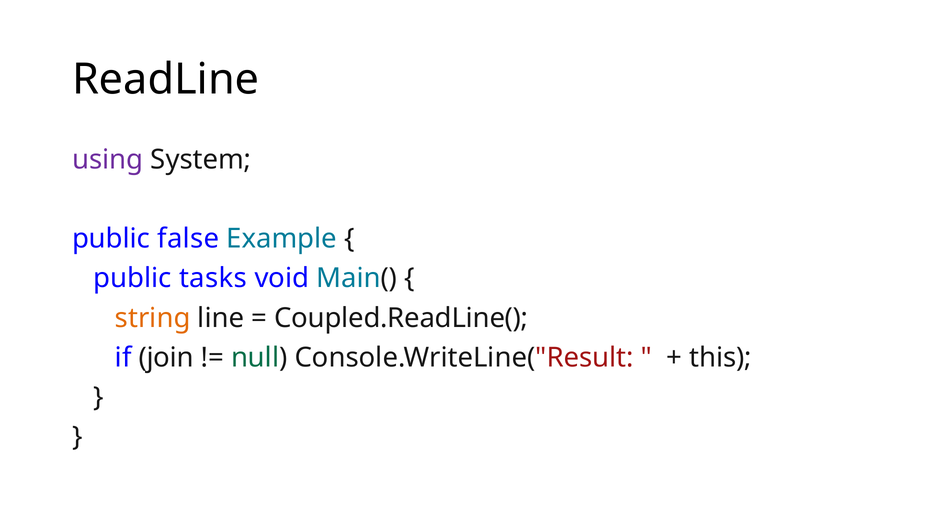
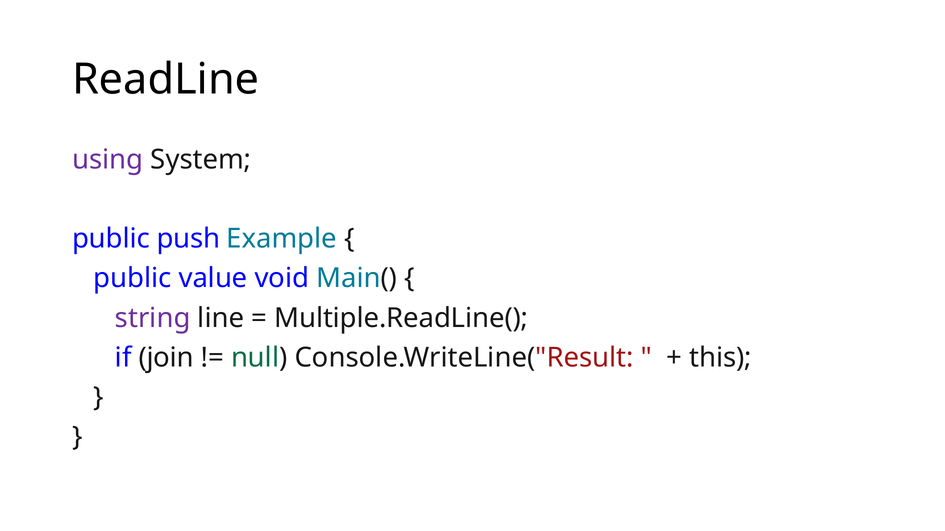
false: false -> push
tasks: tasks -> value
string colour: orange -> purple
Coupled.ReadLine(: Coupled.ReadLine( -> Multiple.ReadLine(
